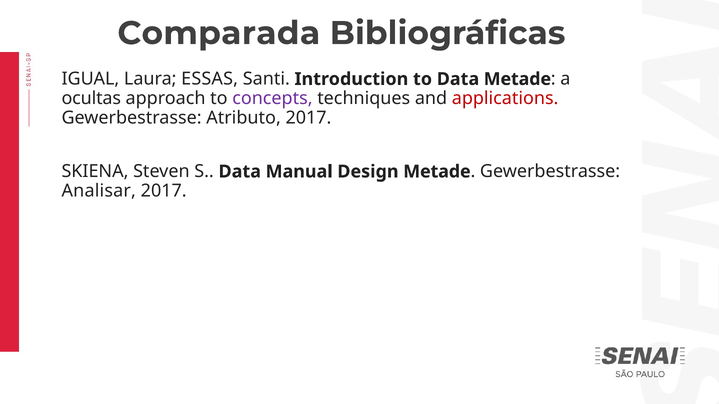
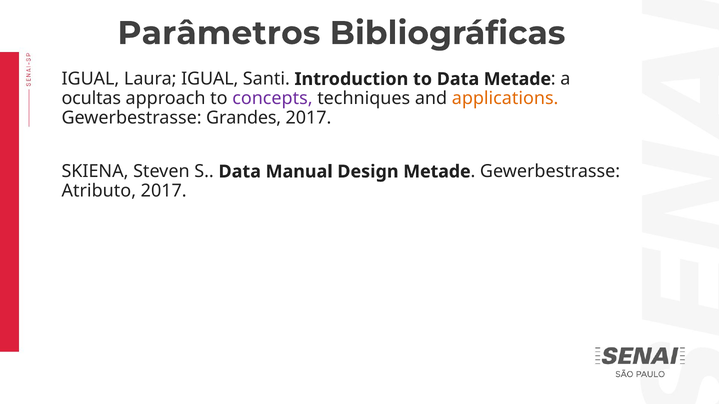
Comparada: Comparada -> Parâmetros
Laura ESSAS: ESSAS -> IGUAL
applications colour: red -> orange
Atributo: Atributo -> Grandes
Analisar: Analisar -> Atributo
